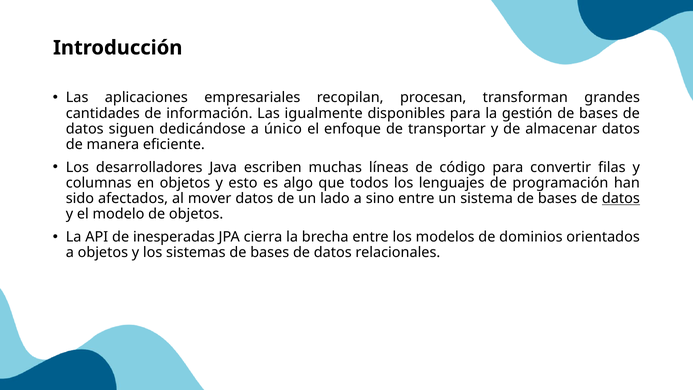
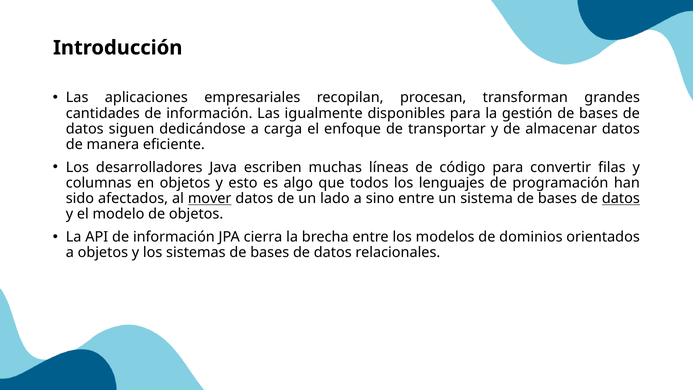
único: único -> carga
mover underline: none -> present
API de inesperadas: inesperadas -> información
